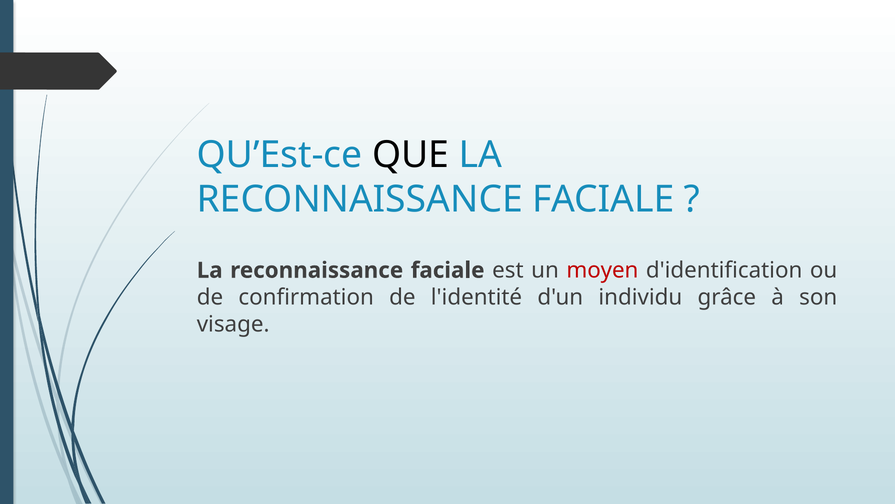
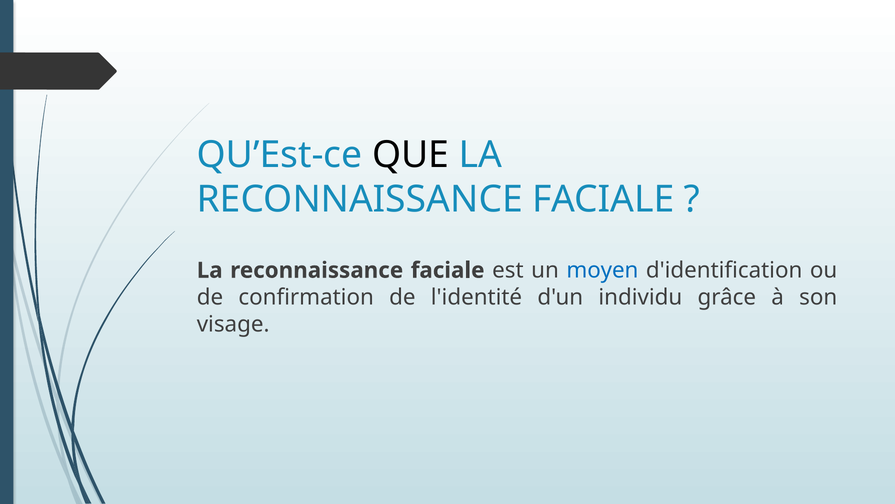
moyen colour: red -> blue
